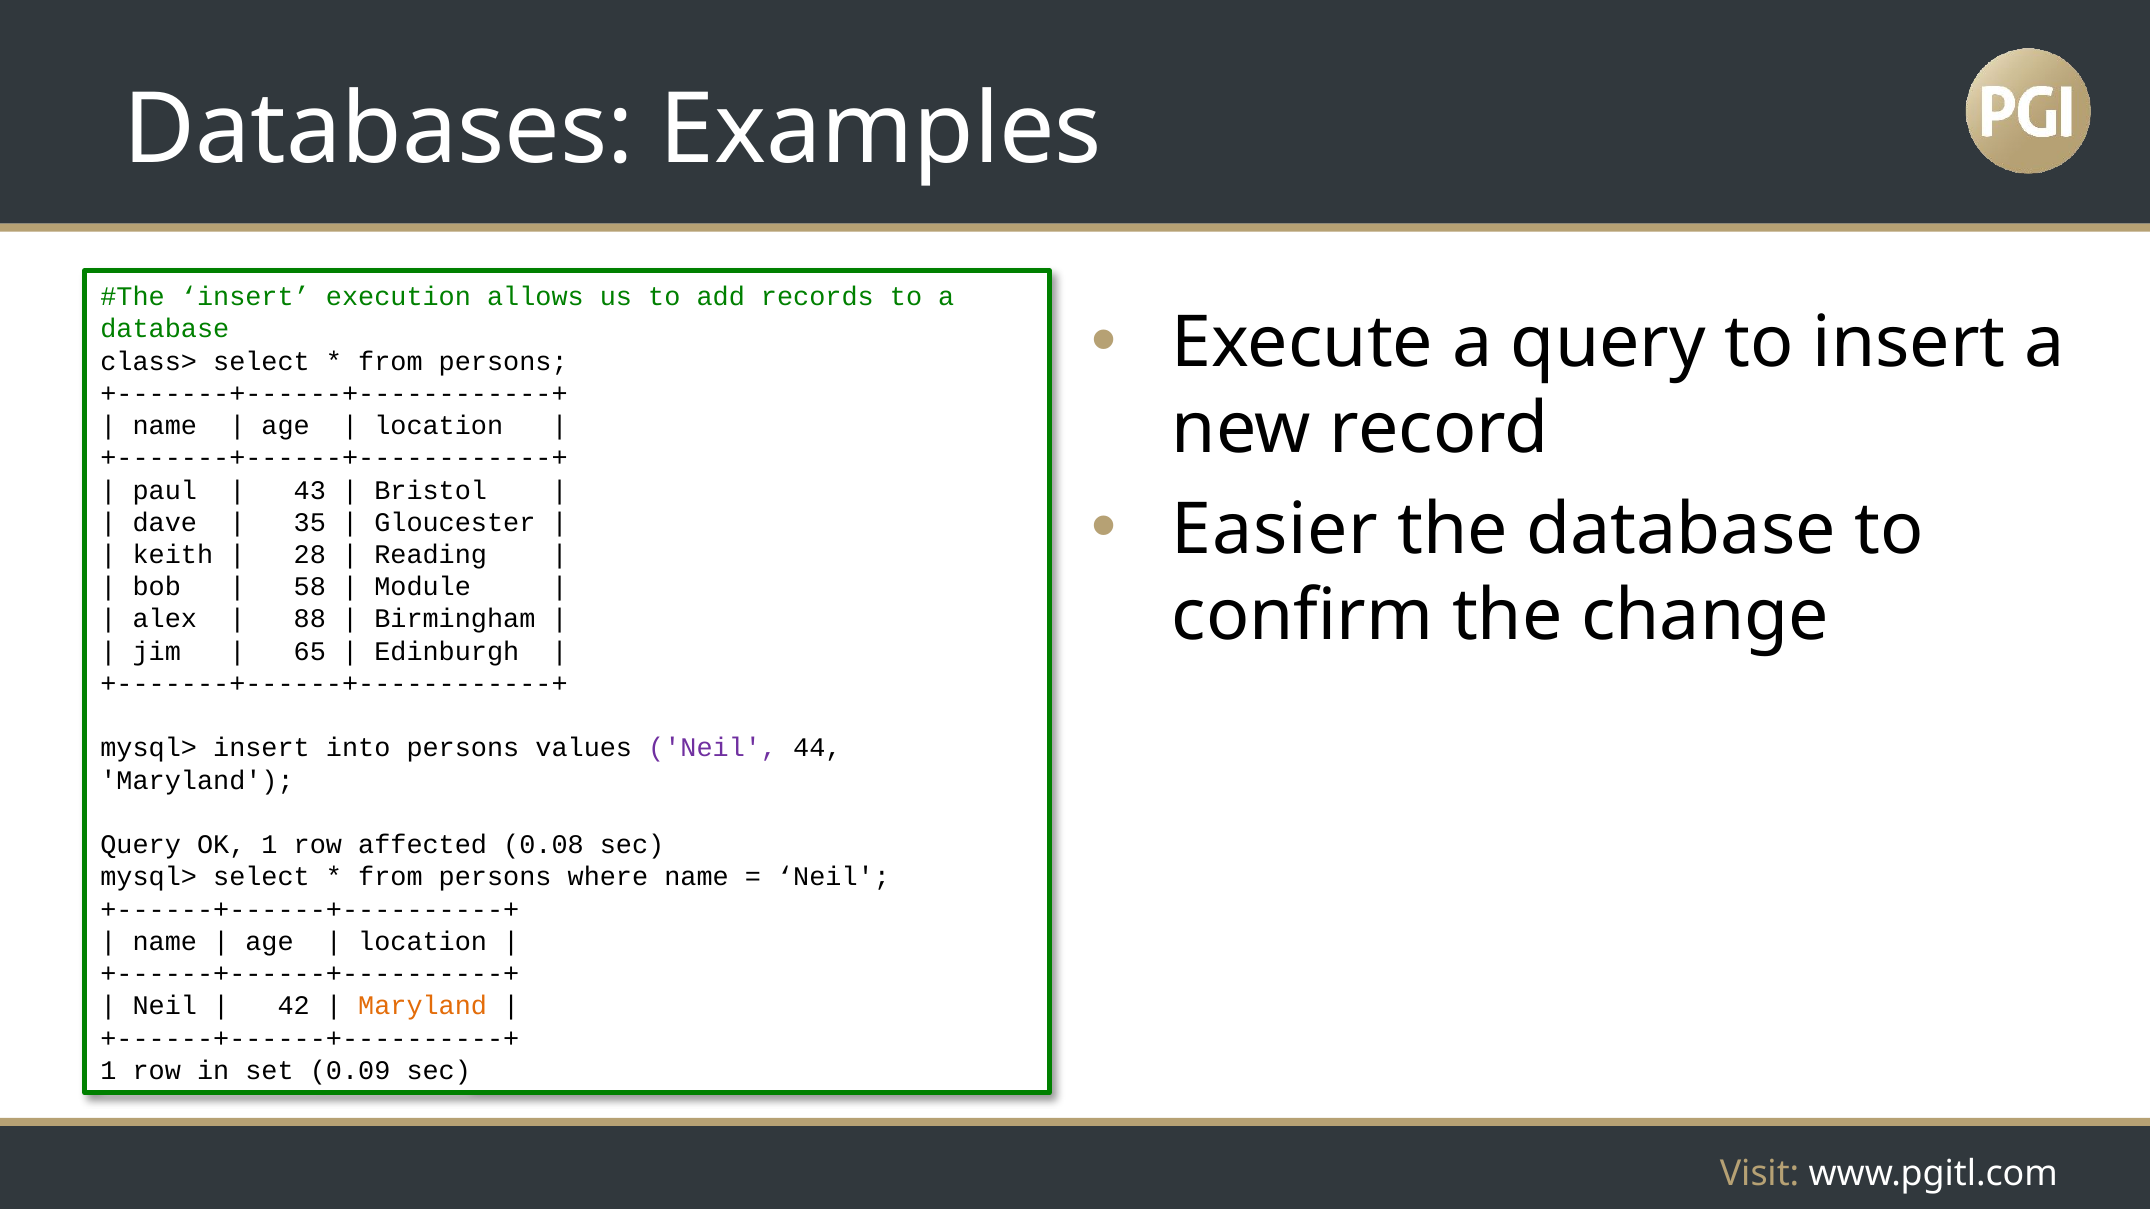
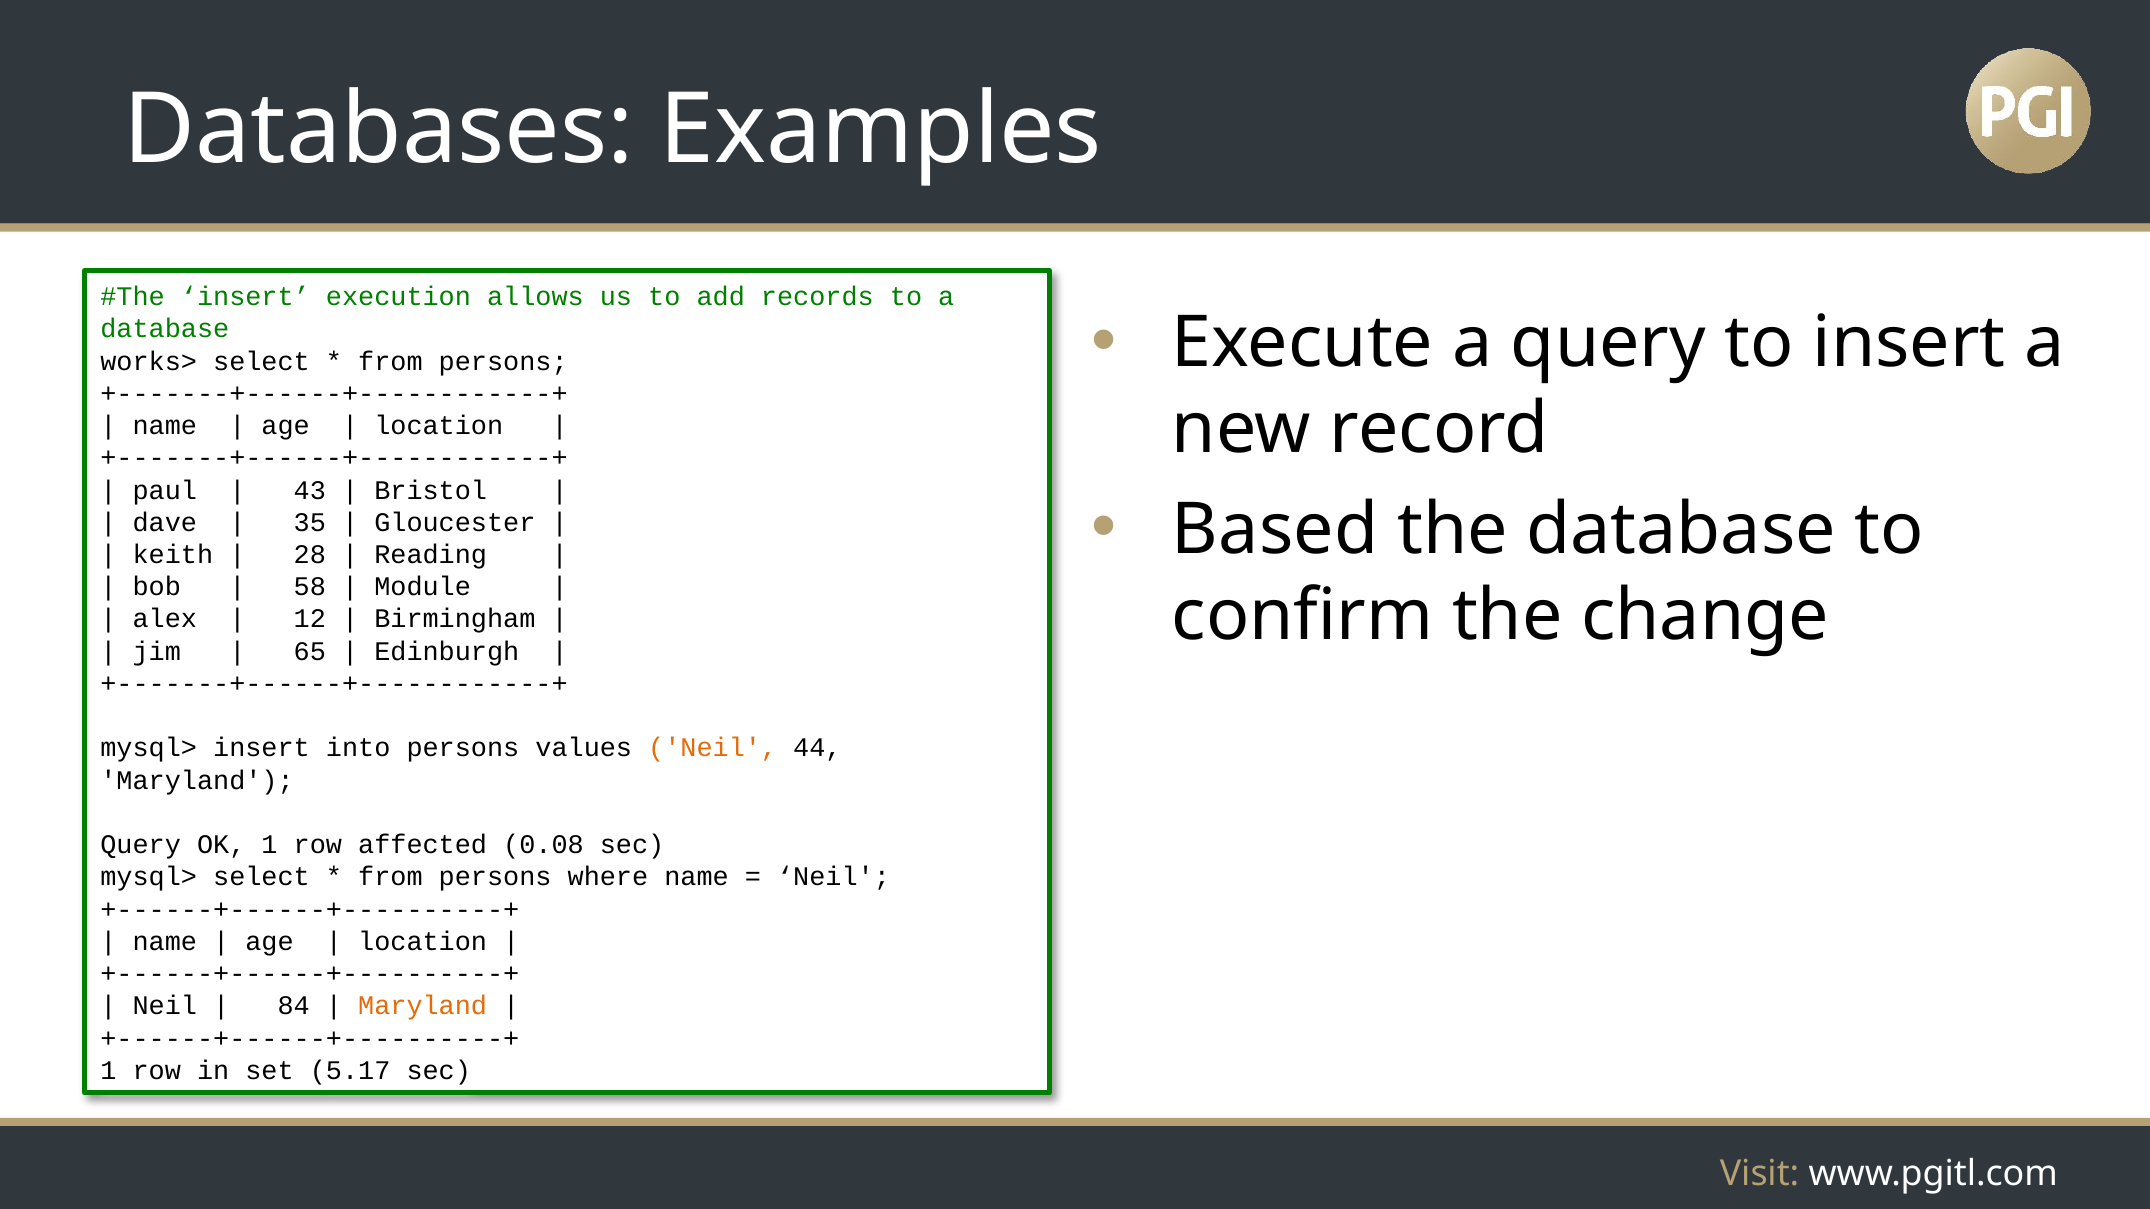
class>: class> -> works>
Easier: Easier -> Based
88: 88 -> 12
Neil at (713, 748) colour: purple -> orange
42: 42 -> 84
0.09: 0.09 -> 5.17
